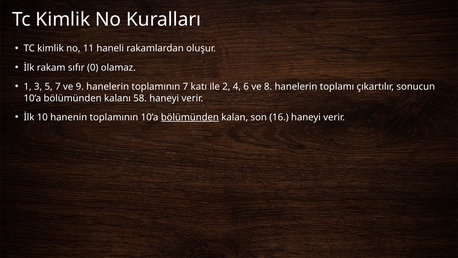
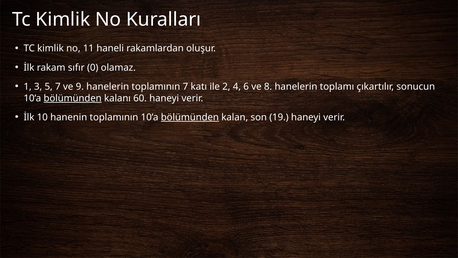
bölümünden at (73, 98) underline: none -> present
58: 58 -> 60
16: 16 -> 19
